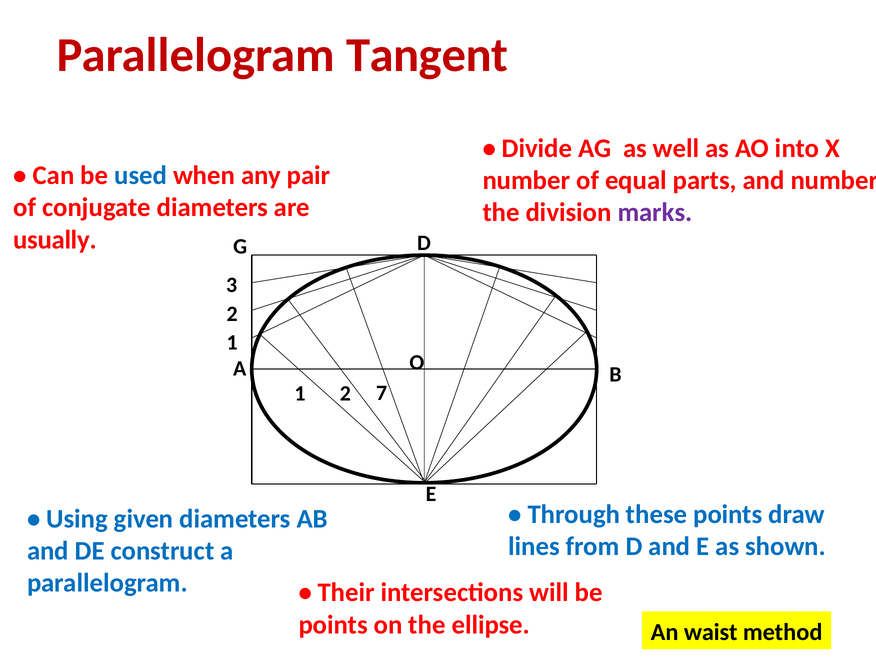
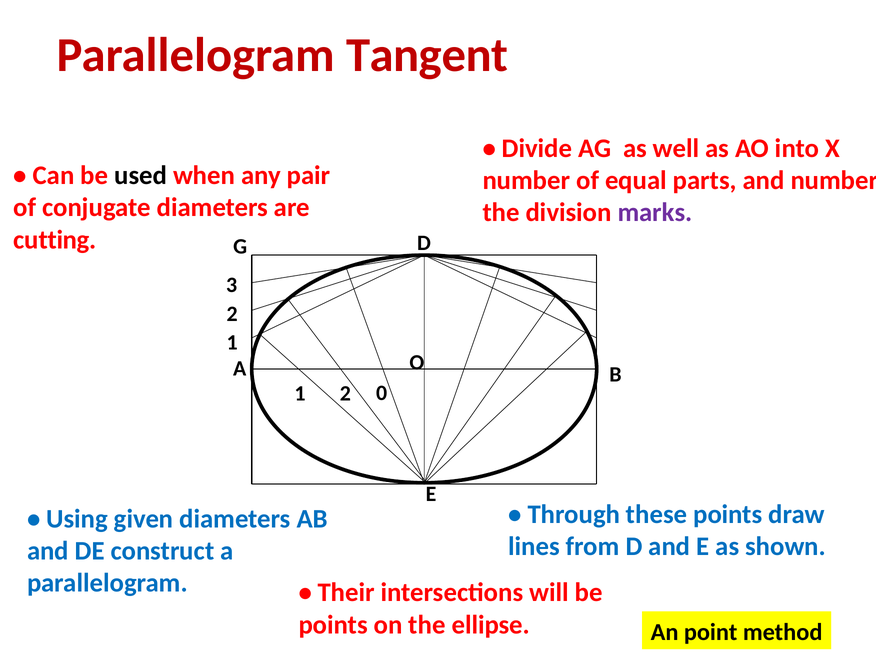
used colour: blue -> black
usually: usually -> cutting
7: 7 -> 0
waist: waist -> point
